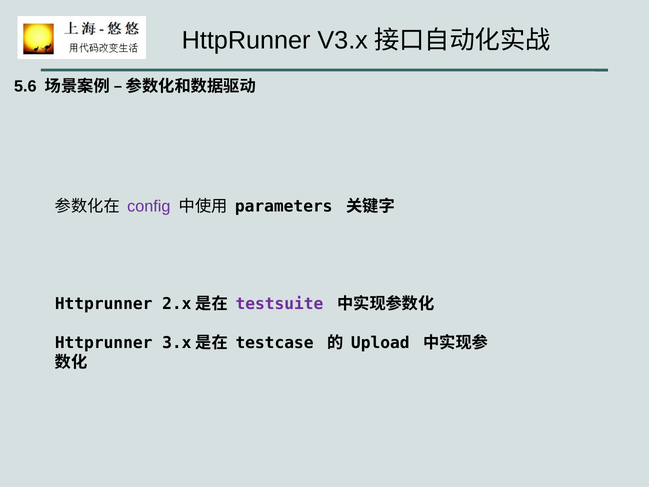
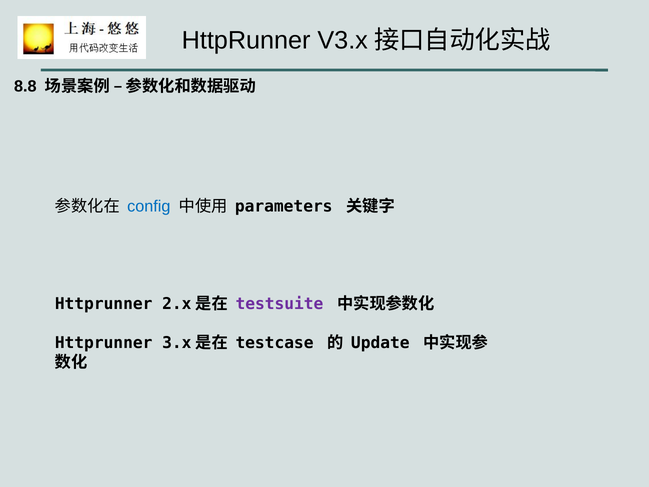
5.6: 5.6 -> 8.8
config colour: purple -> blue
Upload: Upload -> Update
